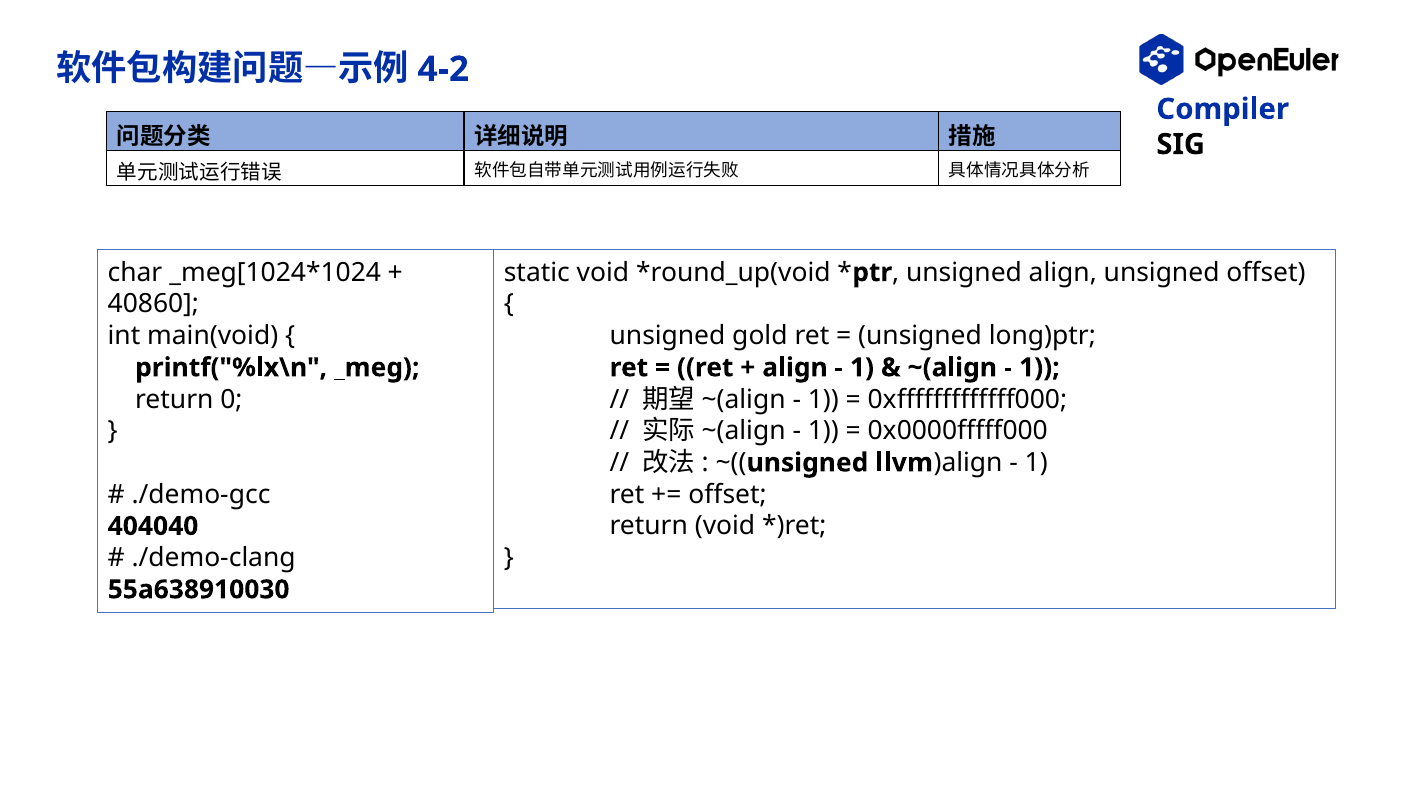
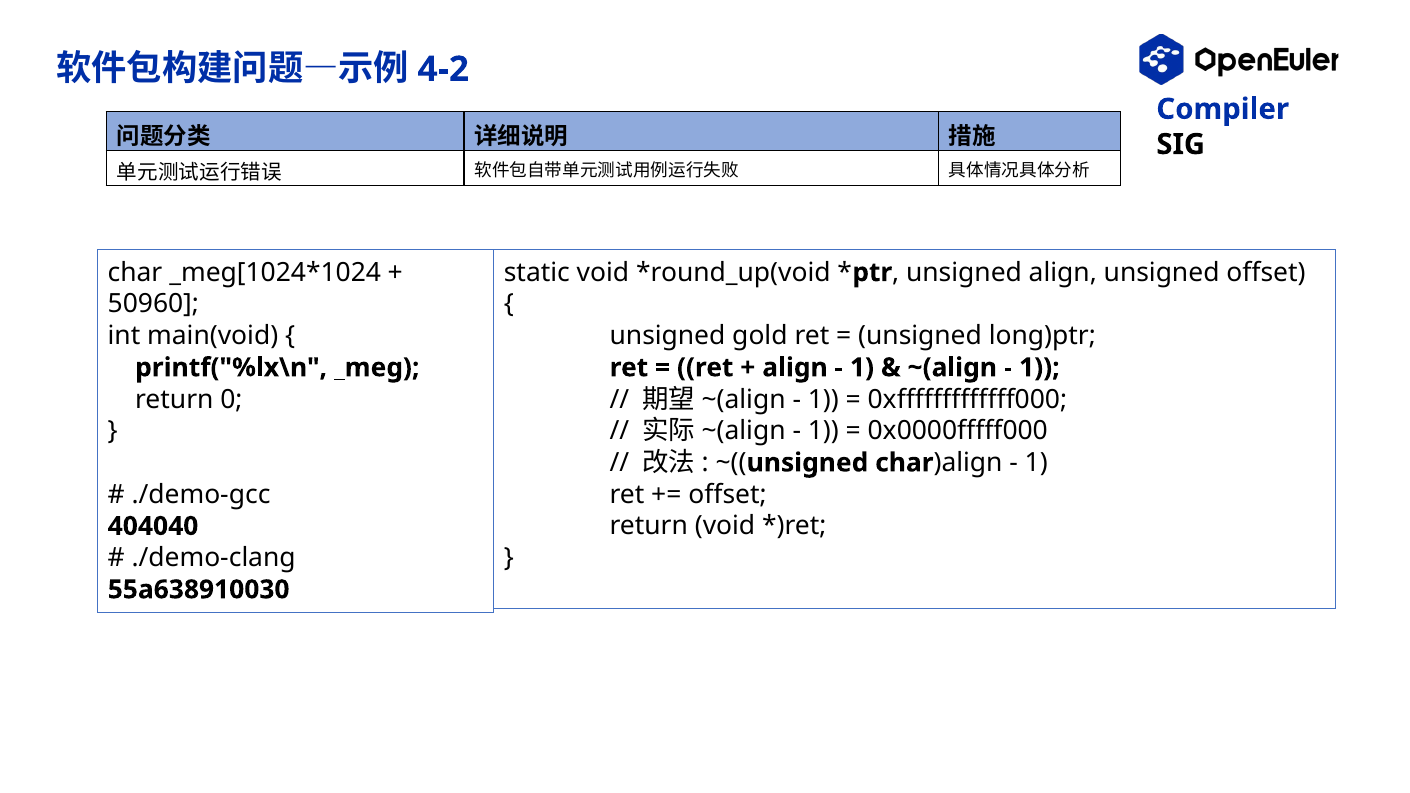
40860: 40860 -> 50960
unsigned llvm: llvm -> char
